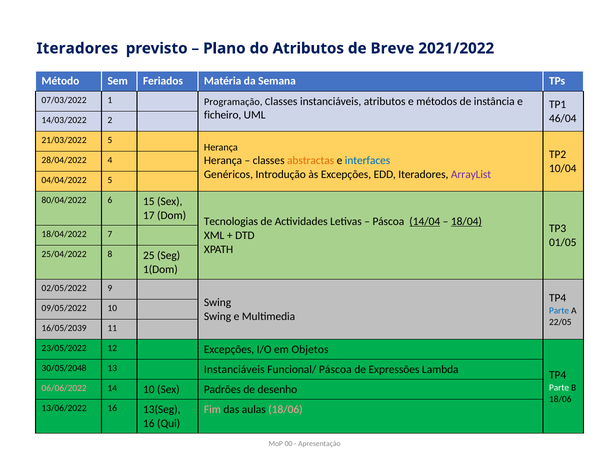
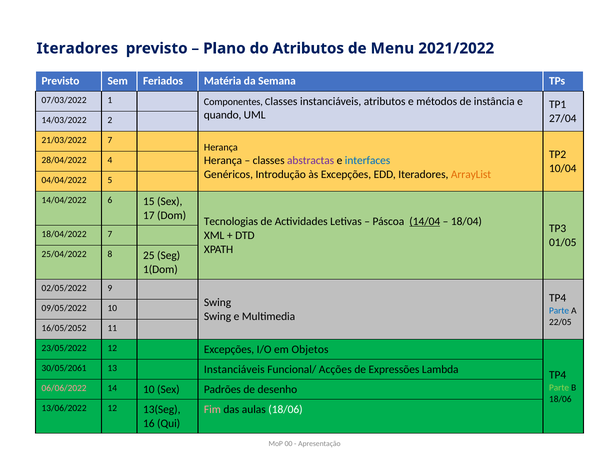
Breve: Breve -> Menu
Método at (60, 81): Método -> Previsto
Programação: Programação -> Componentes
ficheiro: ficheiro -> quando
46/04: 46/04 -> 27/04
21/03/2022 5: 5 -> 7
abstractas colour: orange -> purple
ArrayList colour: purple -> orange
80/04/2022: 80/04/2022 -> 14/04/2022
18/04 underline: present -> none
16/05/2039: 16/05/2039 -> 16/05/2052
30/05/2048: 30/05/2048 -> 30/05/2061
Funcional/ Páscoa: Páscoa -> Acções
Parte at (559, 387) colour: white -> light green
13/06/2022 16: 16 -> 12
18/06 at (285, 409) colour: pink -> white
